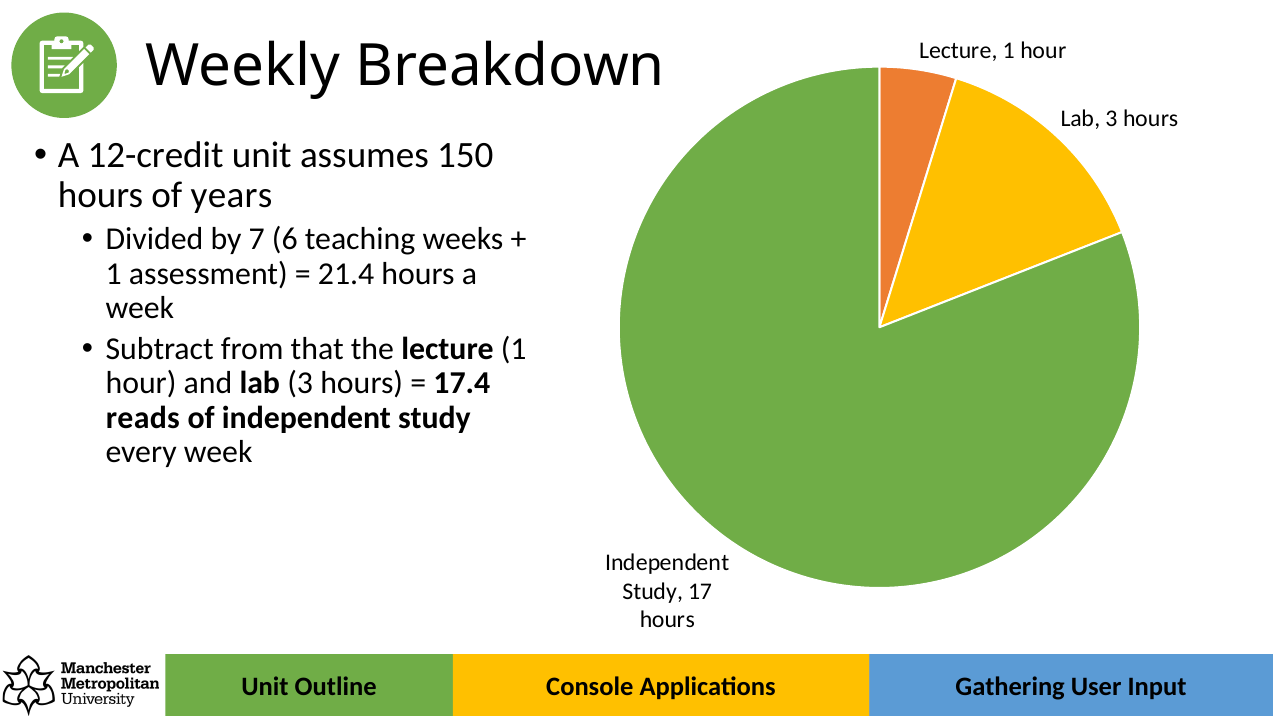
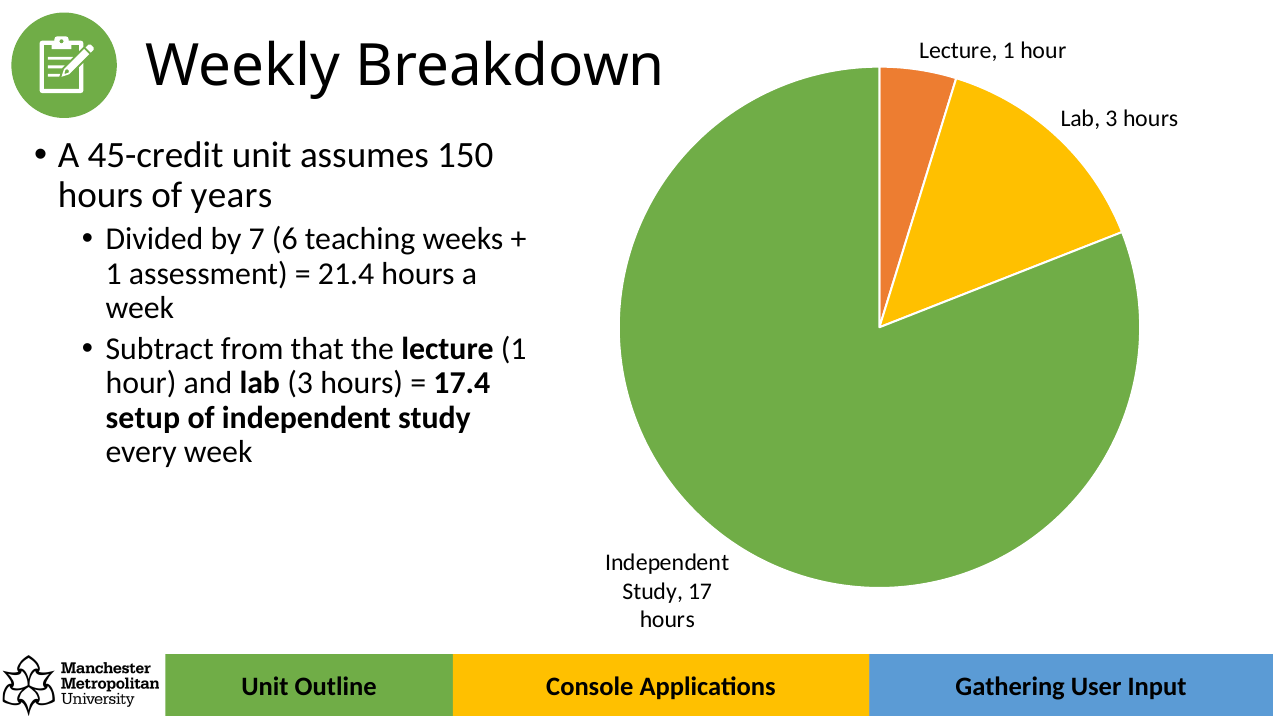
12-credit: 12-credit -> 45-credit
reads: reads -> setup
